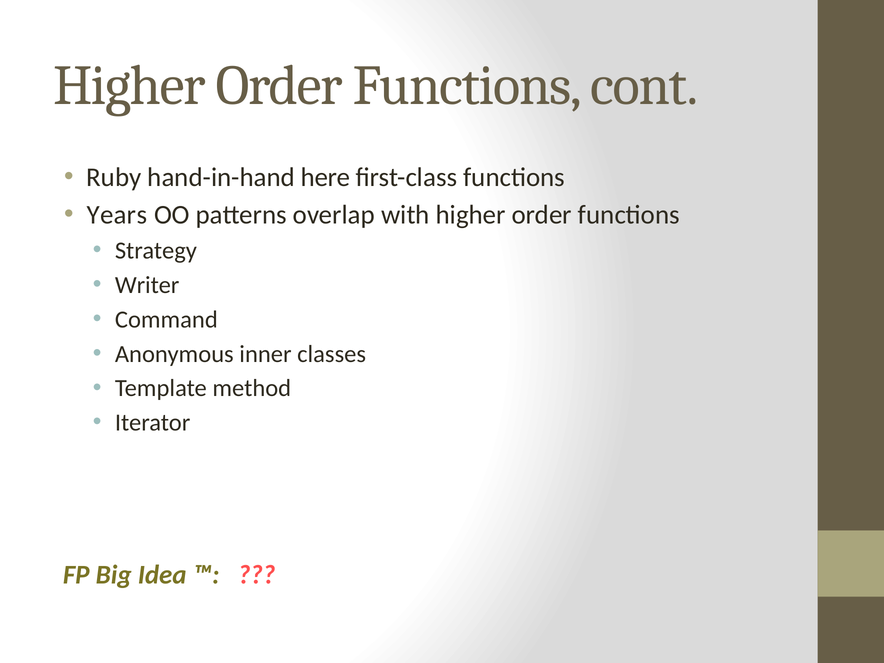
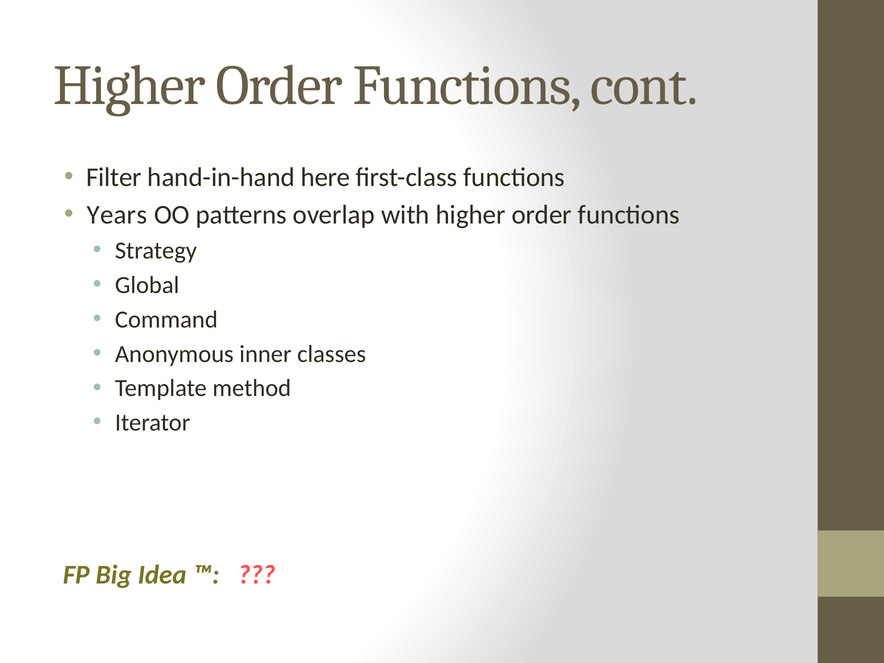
Ruby: Ruby -> Filter
Writer: Writer -> Global
